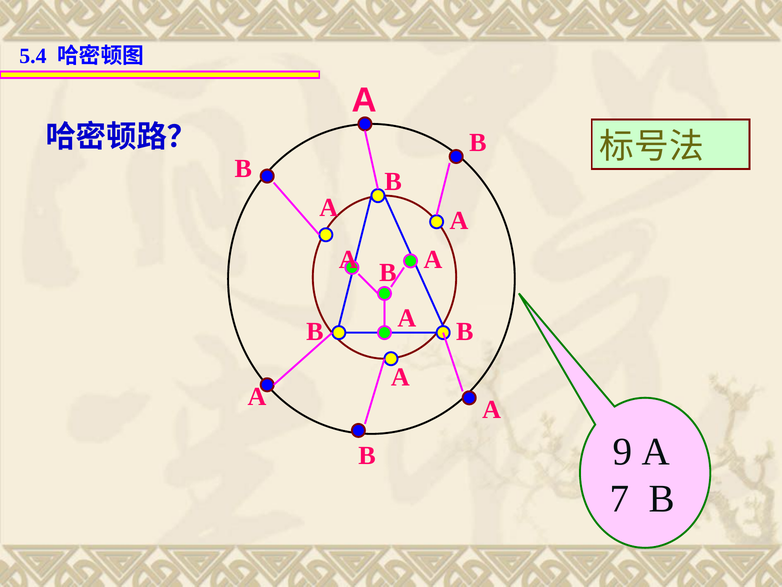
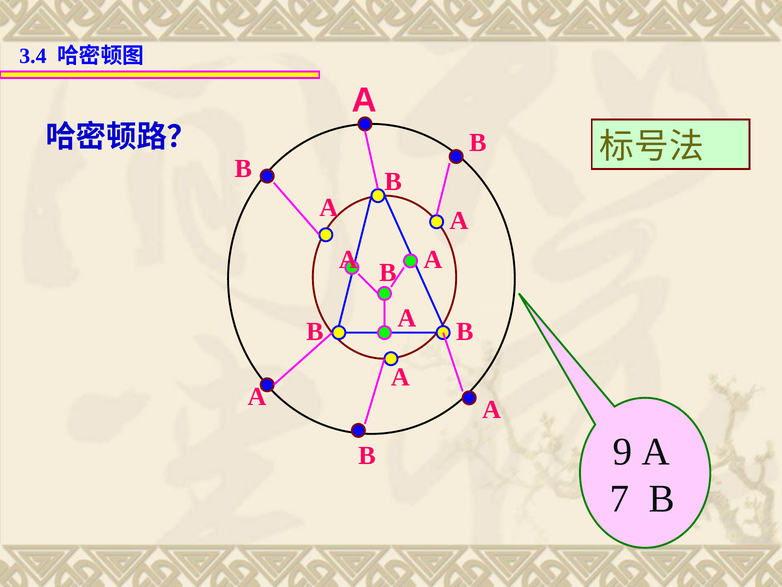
5.4: 5.4 -> 3.4
